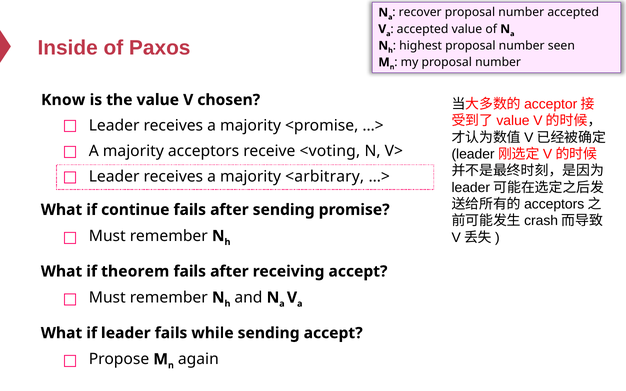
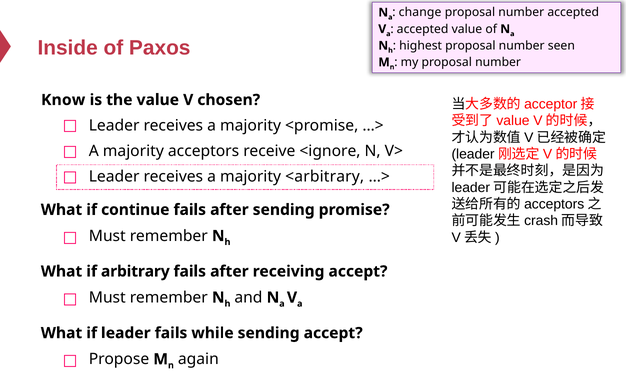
recover: recover -> change
<voting: <voting -> <ignore
theorem: theorem -> arbitrary
